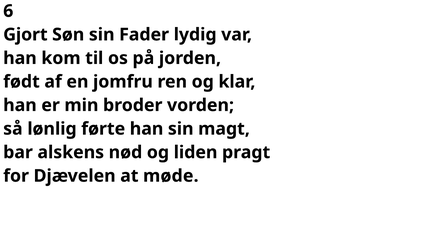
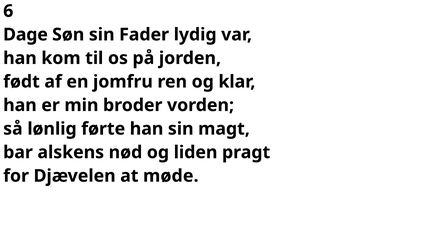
Gjort: Gjort -> Dage
